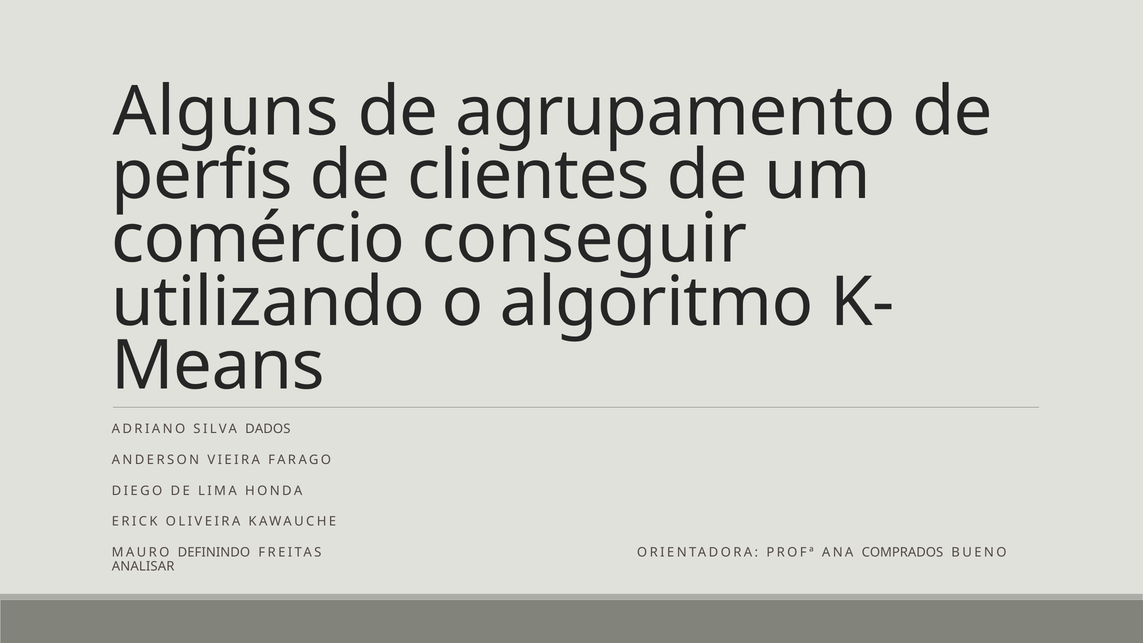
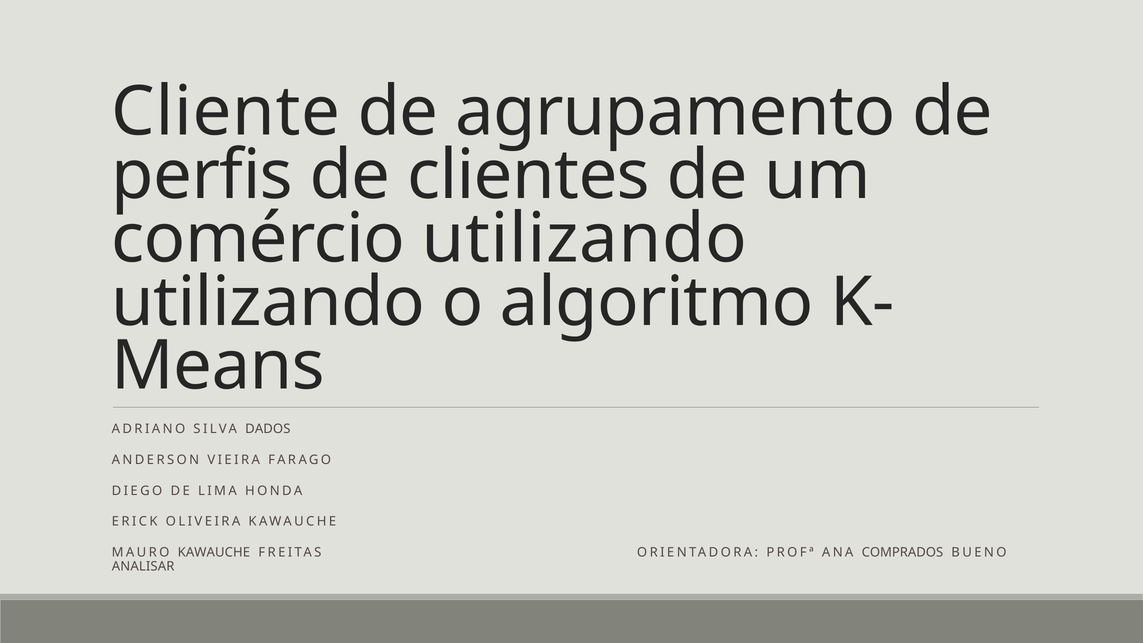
Alguns: Alguns -> Cliente
comércio conseguir: conseguir -> utilizando
MAURO DEFININDO: DEFININDO -> KAWAUCHE
